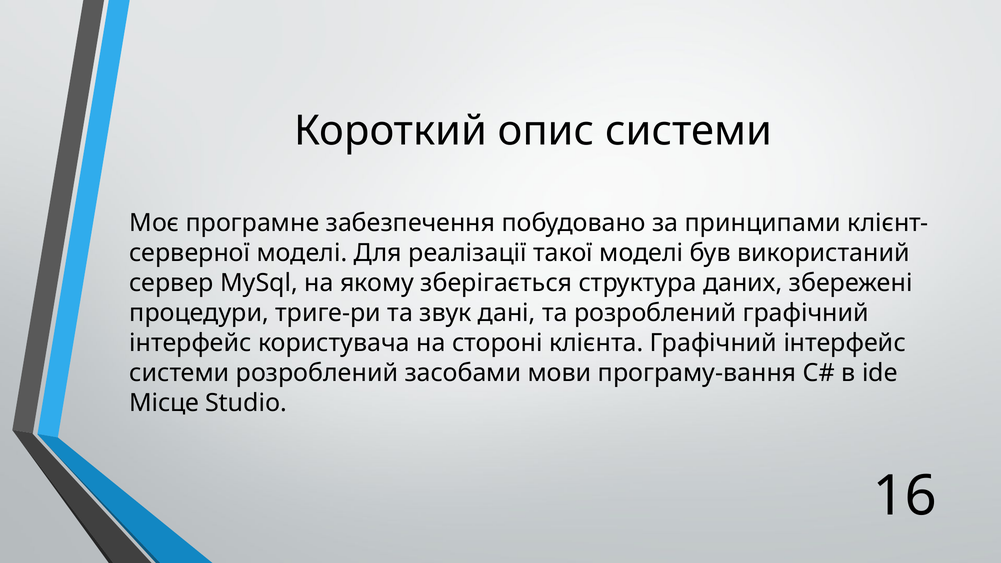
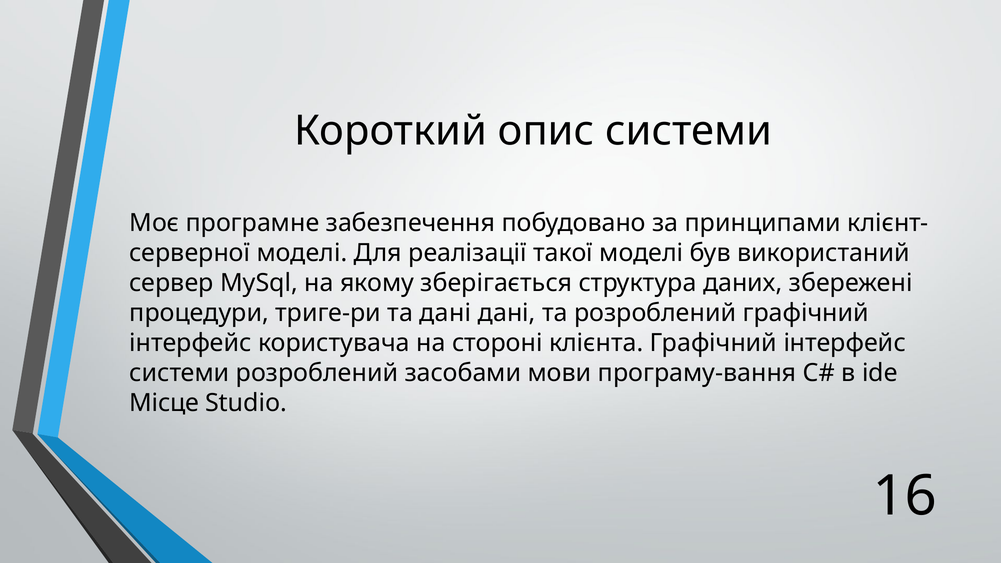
та звук: звук -> дані
